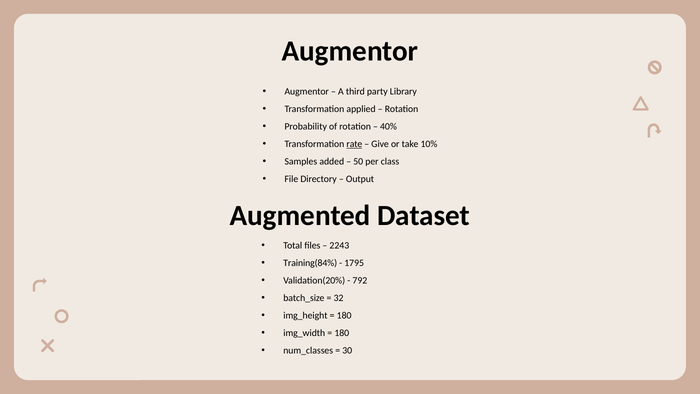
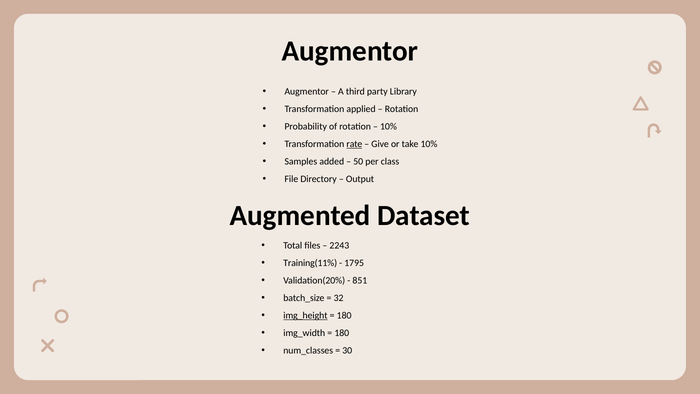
40% at (388, 127): 40% -> 10%
Training(84%: Training(84% -> Training(11%
792: 792 -> 851
img_height underline: none -> present
